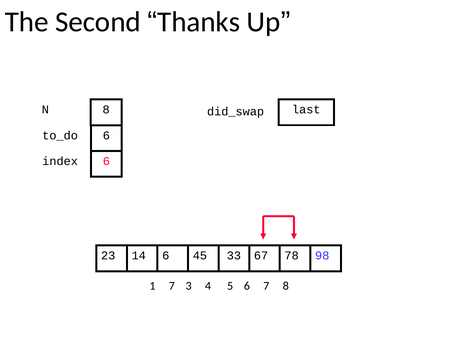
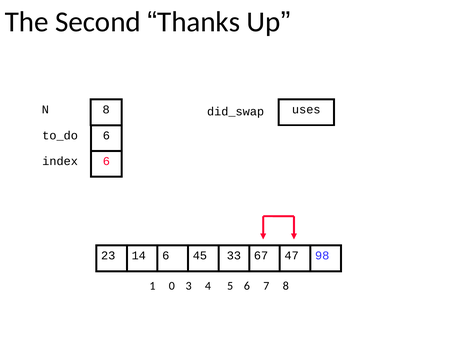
last: last -> uses
78: 78 -> 47
1 7: 7 -> 0
